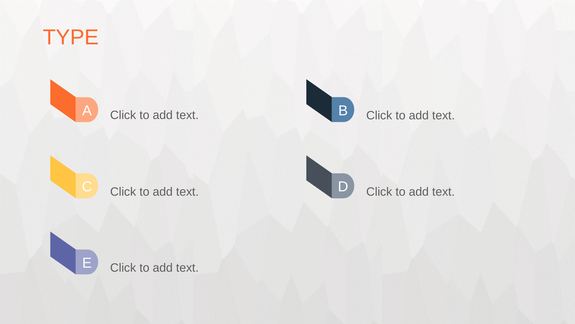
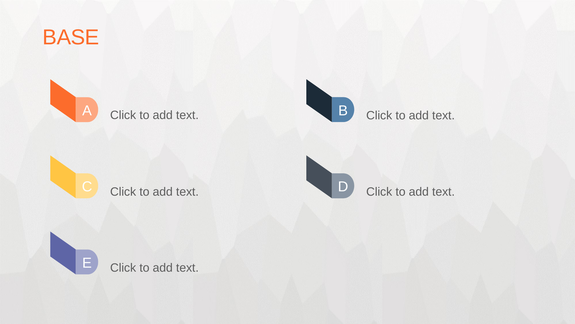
TYPE: TYPE -> BASE
